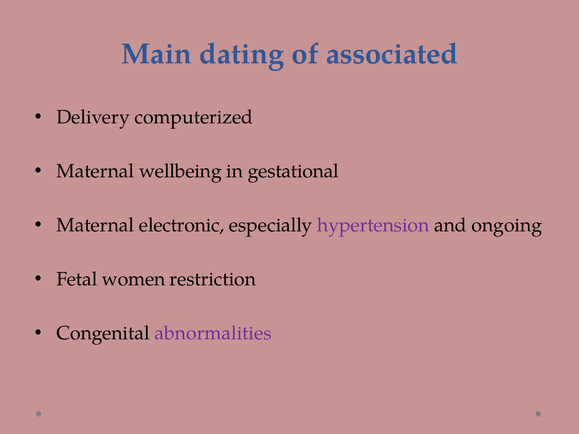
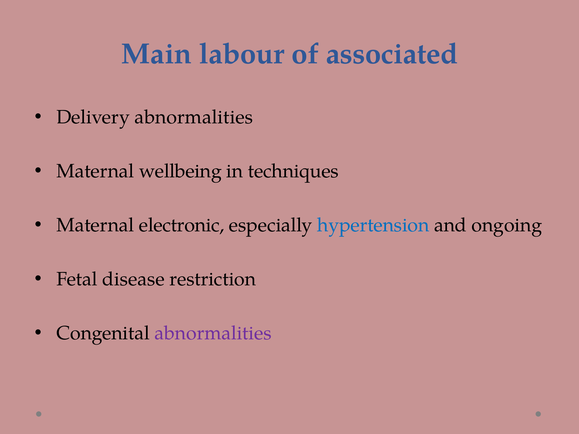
dating: dating -> labour
Delivery computerized: computerized -> abnormalities
gestational: gestational -> techniques
hypertension colour: purple -> blue
women: women -> disease
